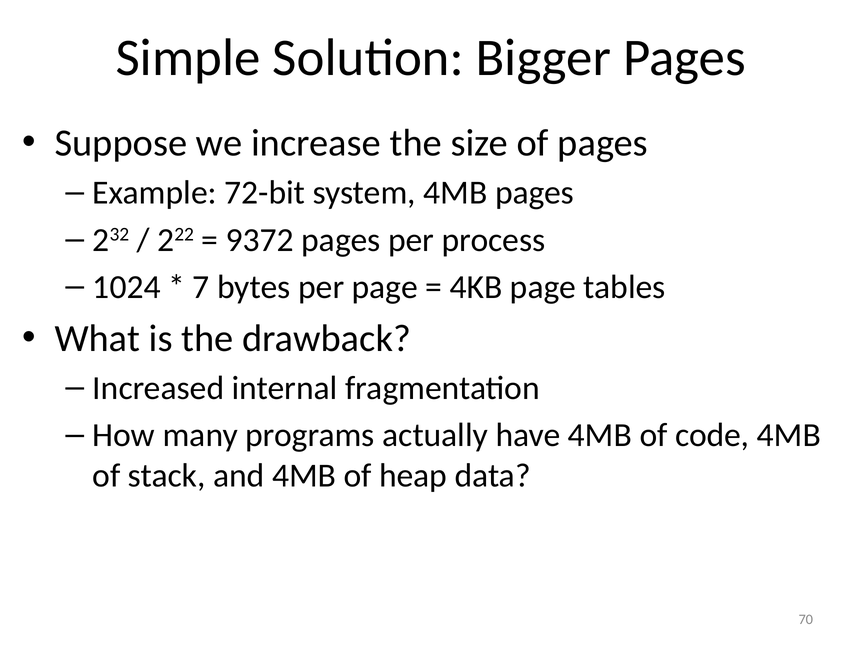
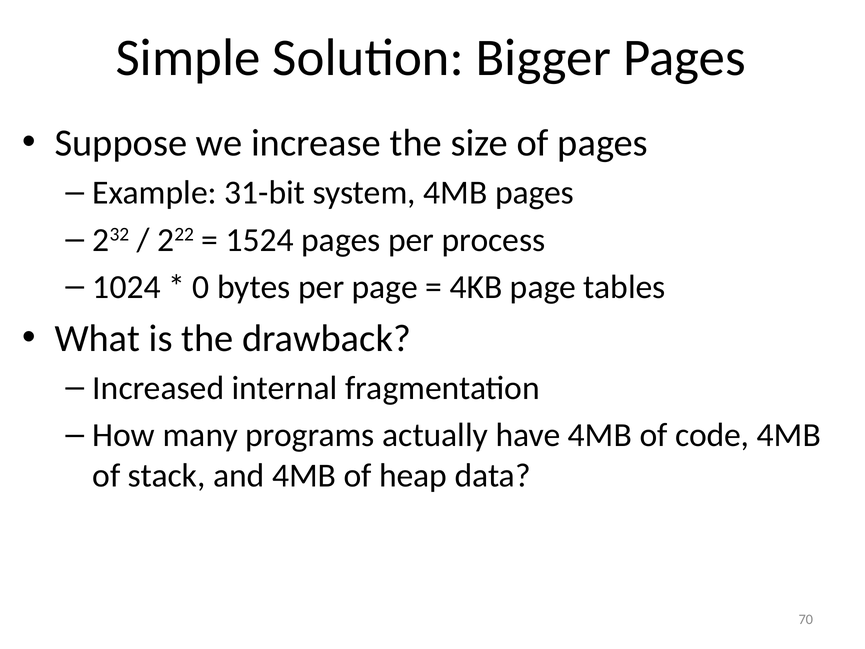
72-bit: 72-bit -> 31-bit
9372: 9372 -> 1524
7: 7 -> 0
